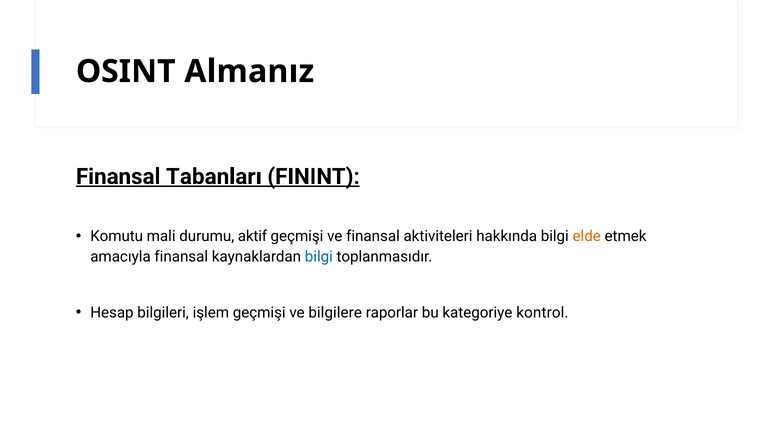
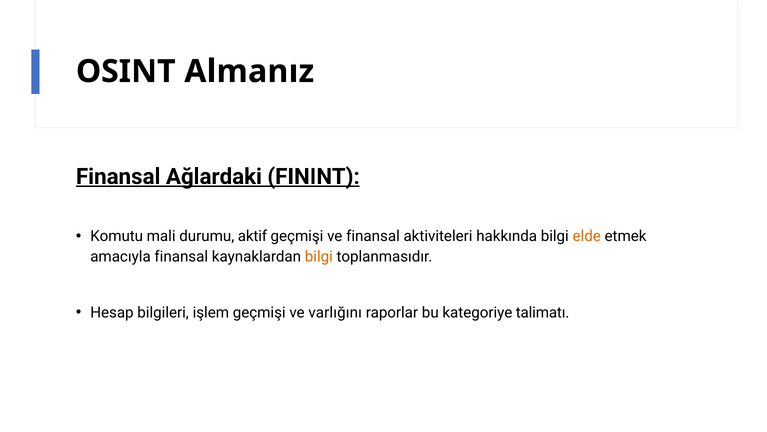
Tabanları: Tabanları -> Ağlardaki
bilgi at (319, 256) colour: blue -> orange
bilgilere: bilgilere -> varlığını
kontrol: kontrol -> talimatı
